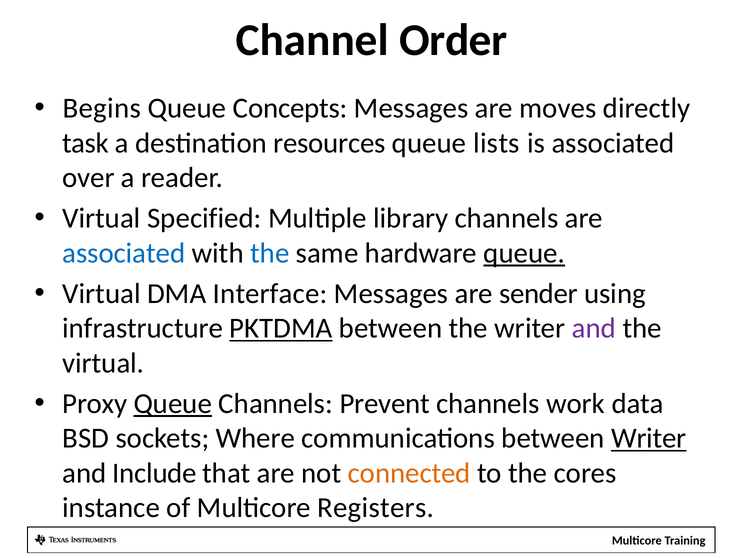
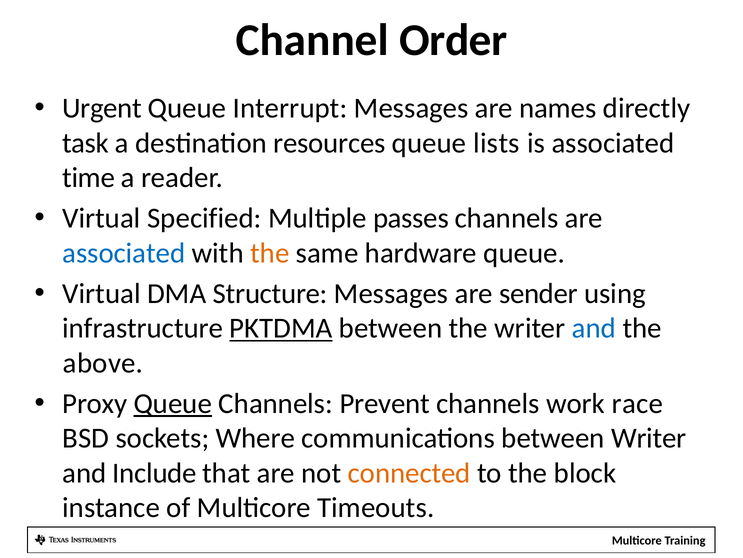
Begins: Begins -> Urgent
Concepts: Concepts -> Interrupt
moves: moves -> names
over: over -> time
library: library -> passes
the at (270, 253) colour: blue -> orange
queue at (524, 253) underline: present -> none
Interface: Interface -> Structure
and at (594, 328) colour: purple -> blue
virtual at (103, 363): virtual -> above
data: data -> race
Writer at (649, 438) underline: present -> none
cores: cores -> block
Registers: Registers -> Timeouts
